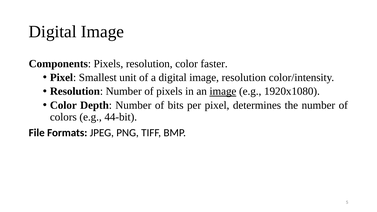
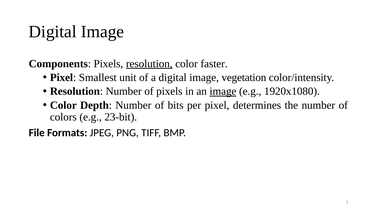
resolution at (149, 64) underline: none -> present
image resolution: resolution -> vegetation
44-bit: 44-bit -> 23-bit
